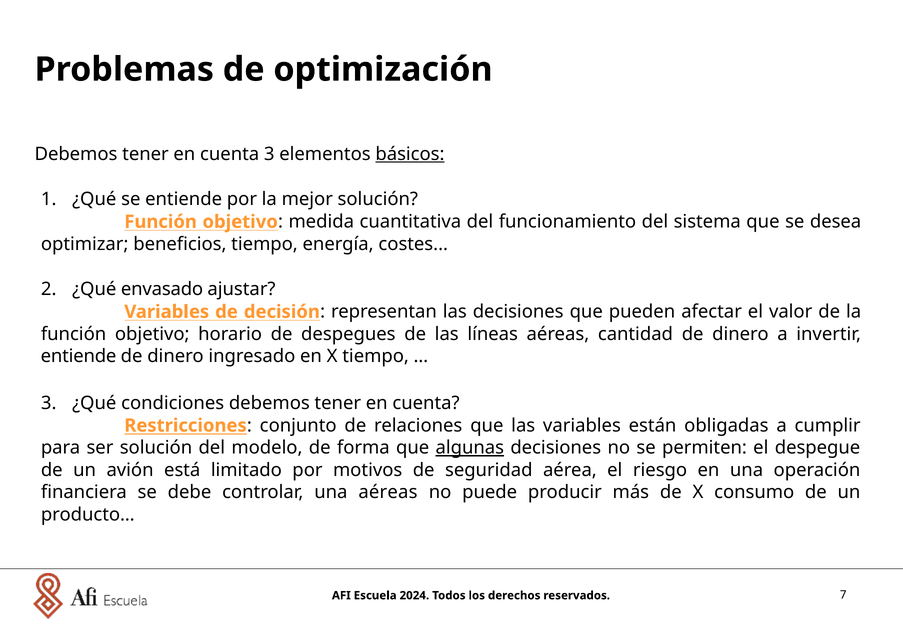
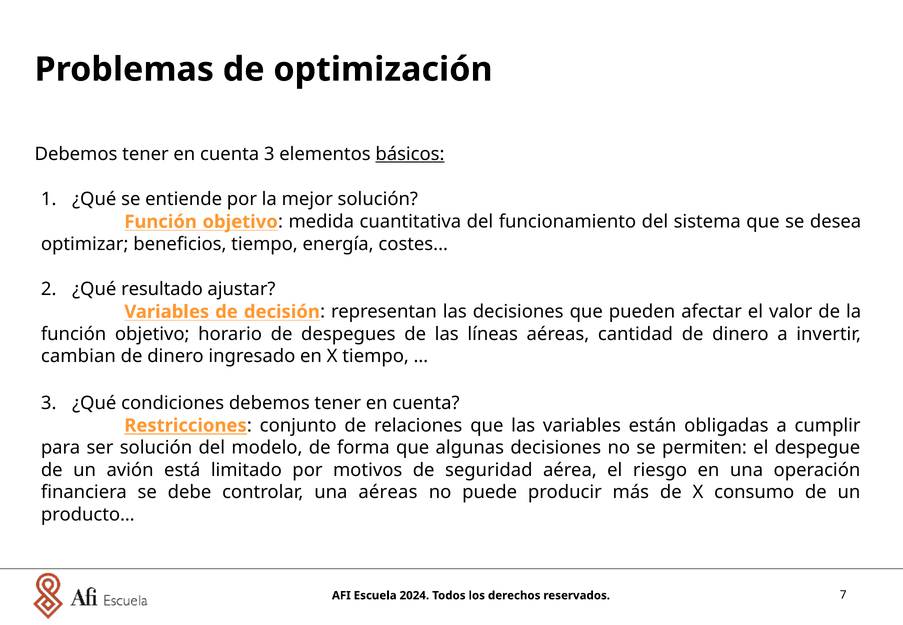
envasado: envasado -> resultado
entiende at (79, 356): entiende -> cambian
algunas underline: present -> none
